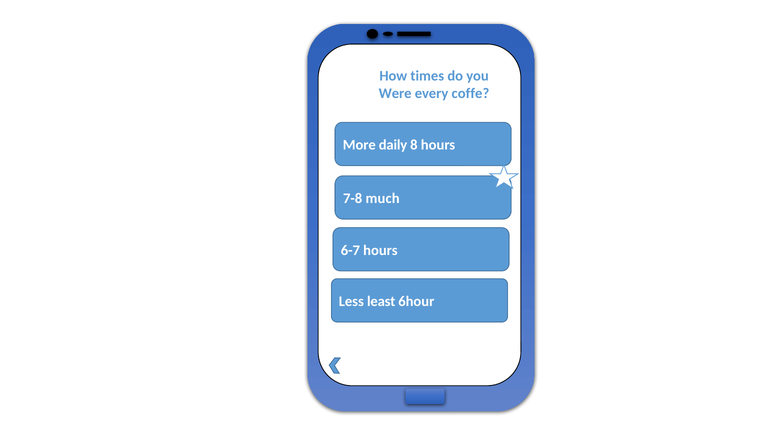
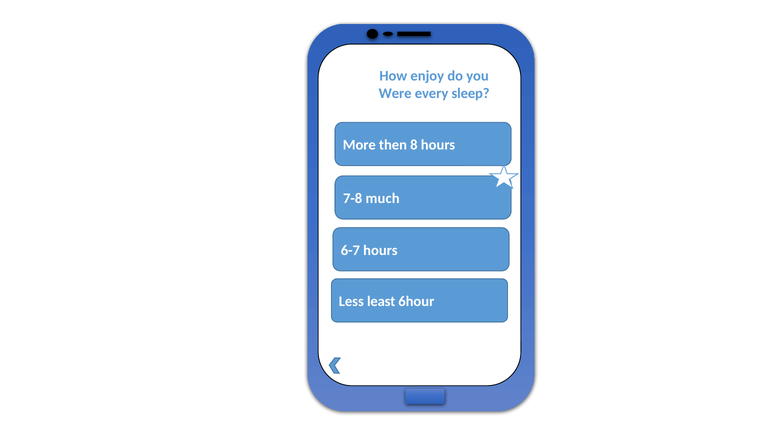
times: times -> enjoy
coffe: coffe -> sleep
daily: daily -> then
